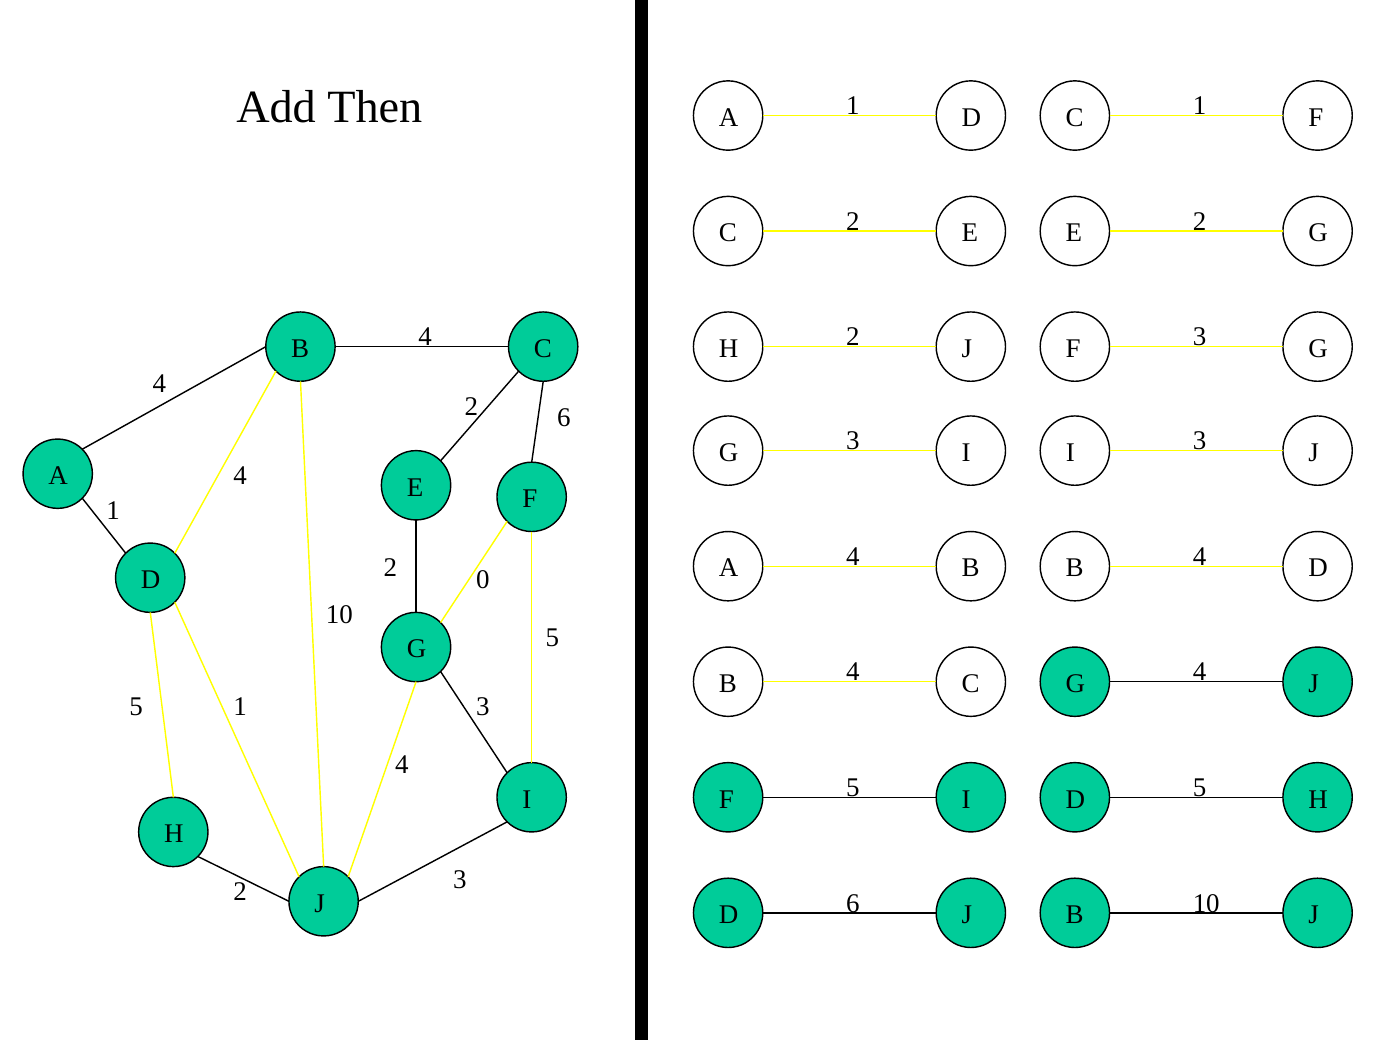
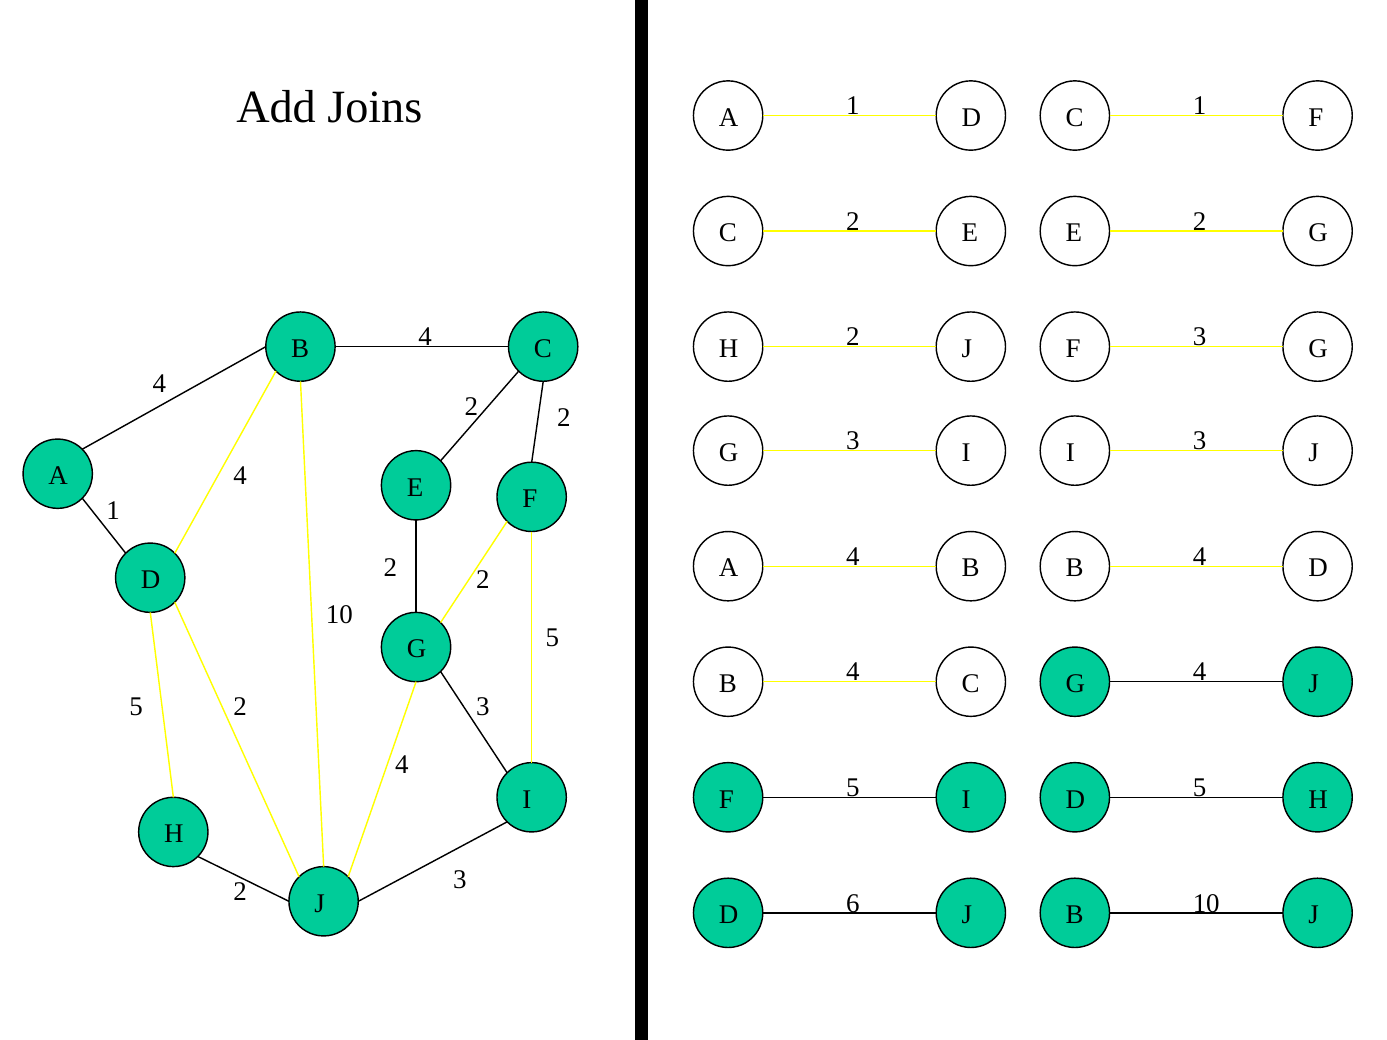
Then: Then -> Joins
6 at (564, 418): 6 -> 2
0 at (483, 580): 0 -> 2
1 at (240, 707): 1 -> 2
